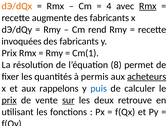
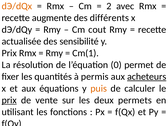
4: 4 -> 2
Rmx at (148, 6) underline: present -> none
fabricants at (109, 18): fabricants -> différents
rend: rend -> cout
invoquées: invoquées -> actualisée
fabricants at (79, 41): fabricants -> sensibilité
8: 8 -> 0
rappelons: rappelons -> équations
puis colour: blue -> orange
sur underline: present -> none
retrouve: retrouve -> permets
